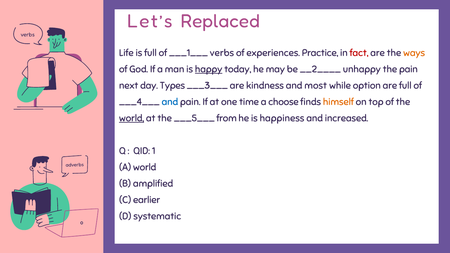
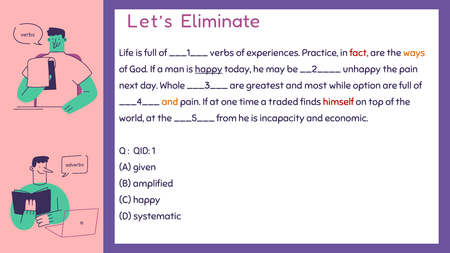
Replaced: Replaced -> Eliminate
Types: Types -> Whole
kindness: kindness -> greatest
and at (170, 102) colour: blue -> orange
choose: choose -> traded
himself colour: orange -> red
world at (132, 118) underline: present -> none
happiness: happiness -> incapacity
increased: increased -> economic
A world: world -> given
C earlier: earlier -> happy
